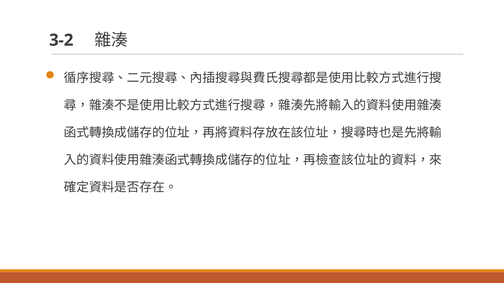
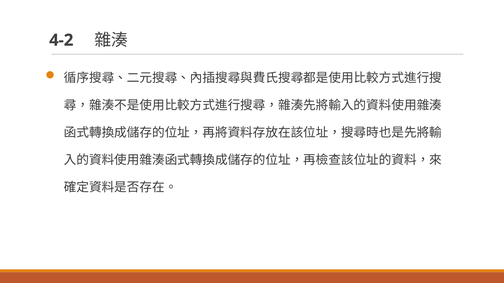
3-2: 3-2 -> 4-2
